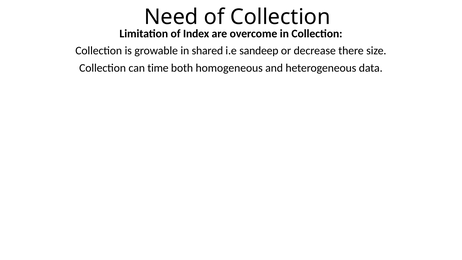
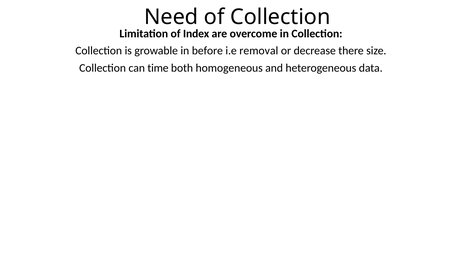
shared: shared -> before
sandeep: sandeep -> removal
